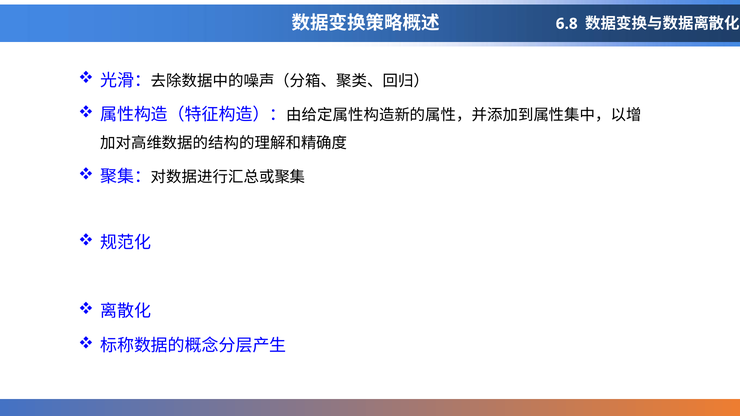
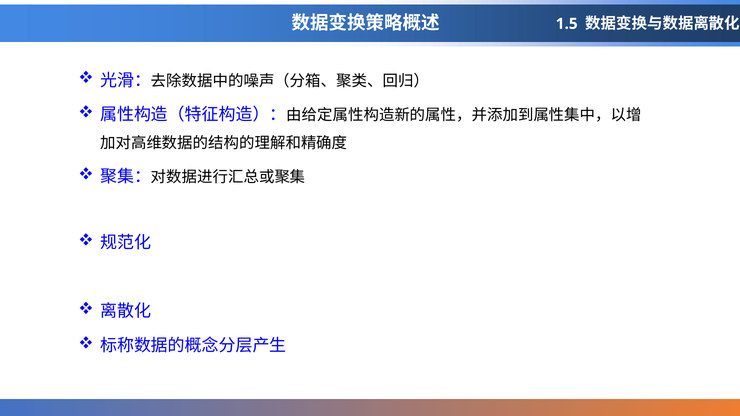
6.8: 6.8 -> 1.5
